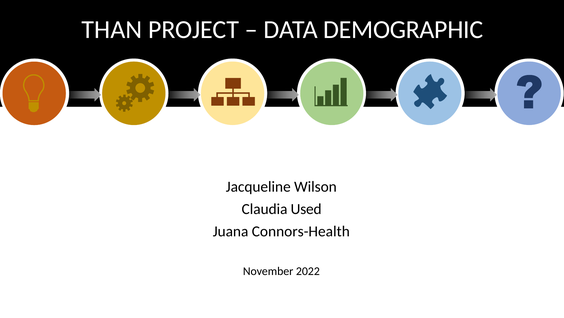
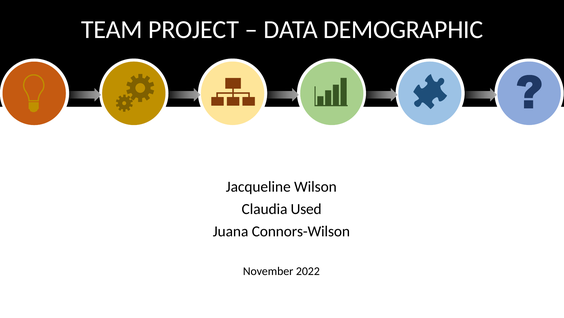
THAN: THAN -> TEAM
Connors-Health: Connors-Health -> Connors-Wilson
